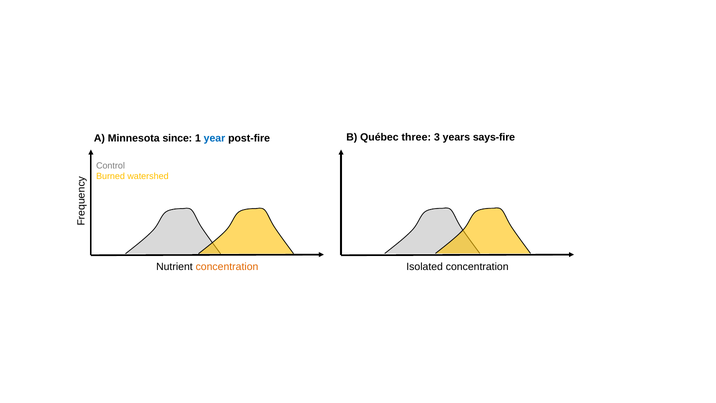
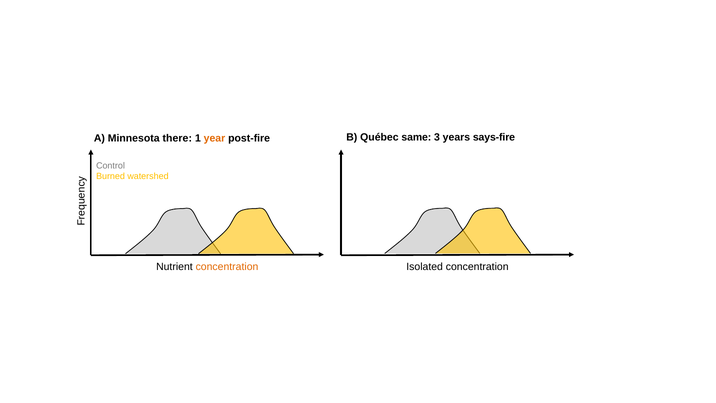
since: since -> there
year colour: blue -> orange
three: three -> same
